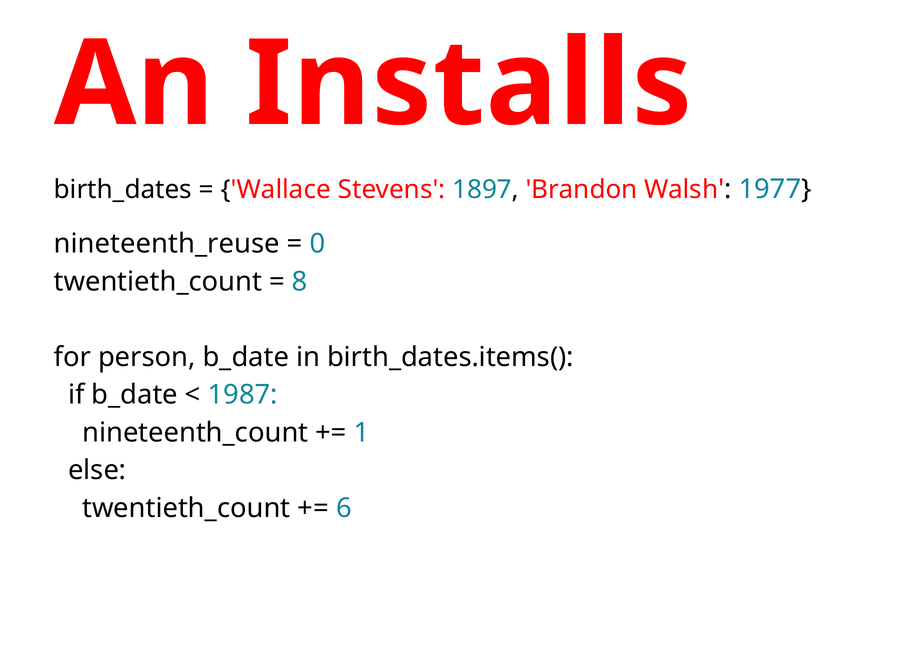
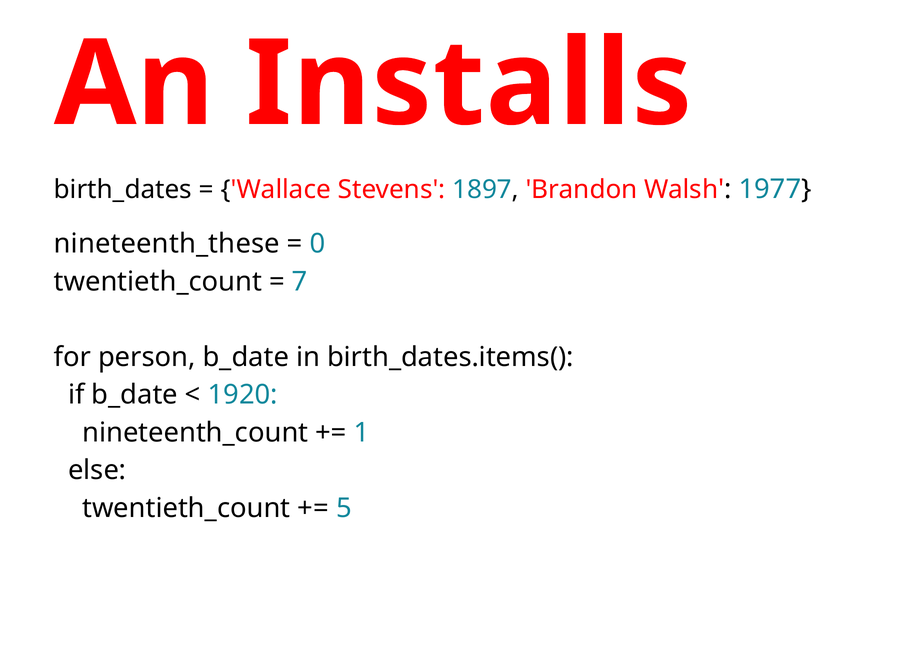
nineteenth_reuse: nineteenth_reuse -> nineteenth_these
8: 8 -> 7
1987: 1987 -> 1920
6: 6 -> 5
